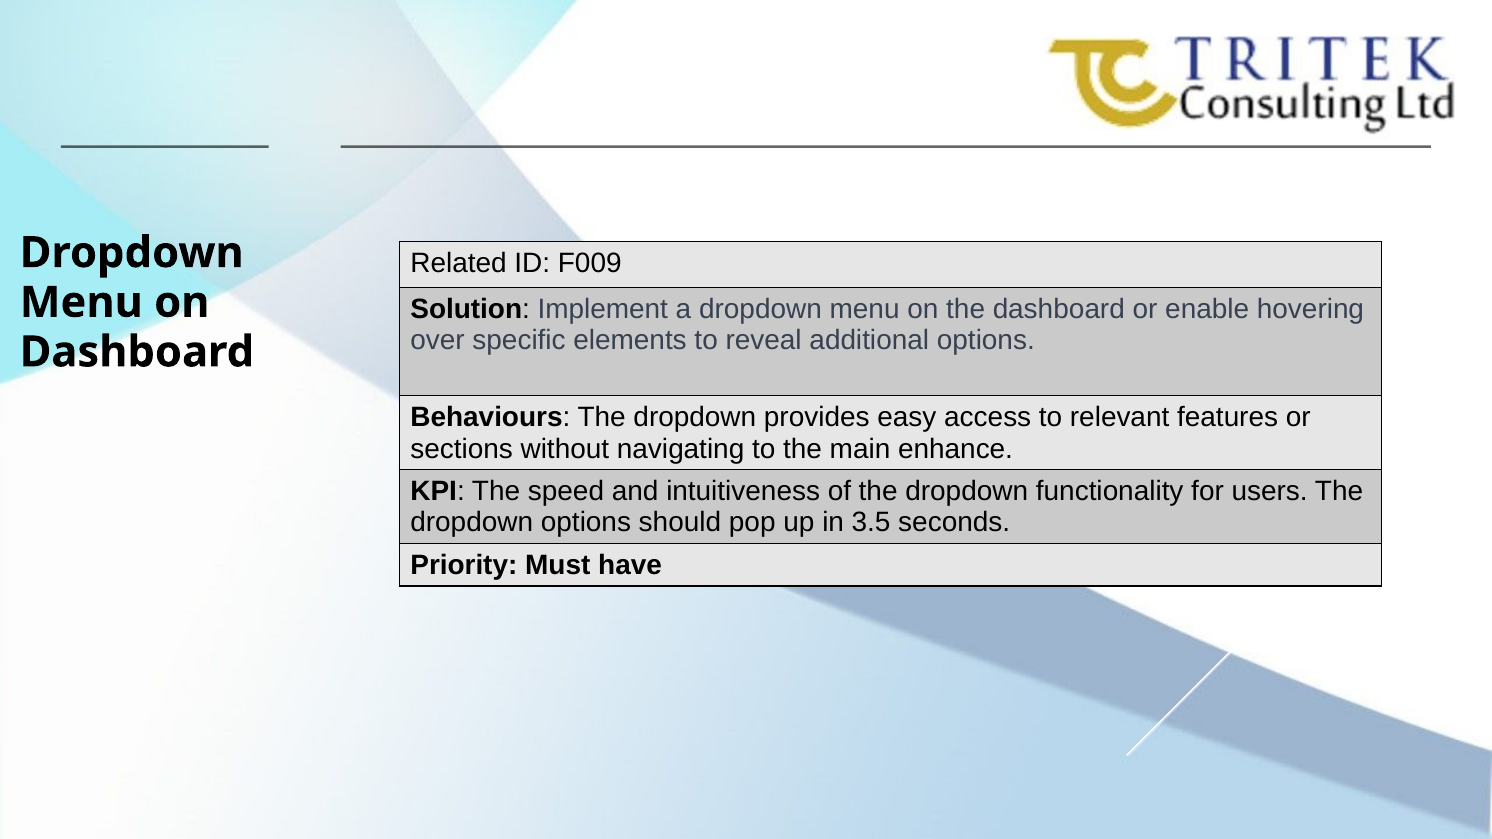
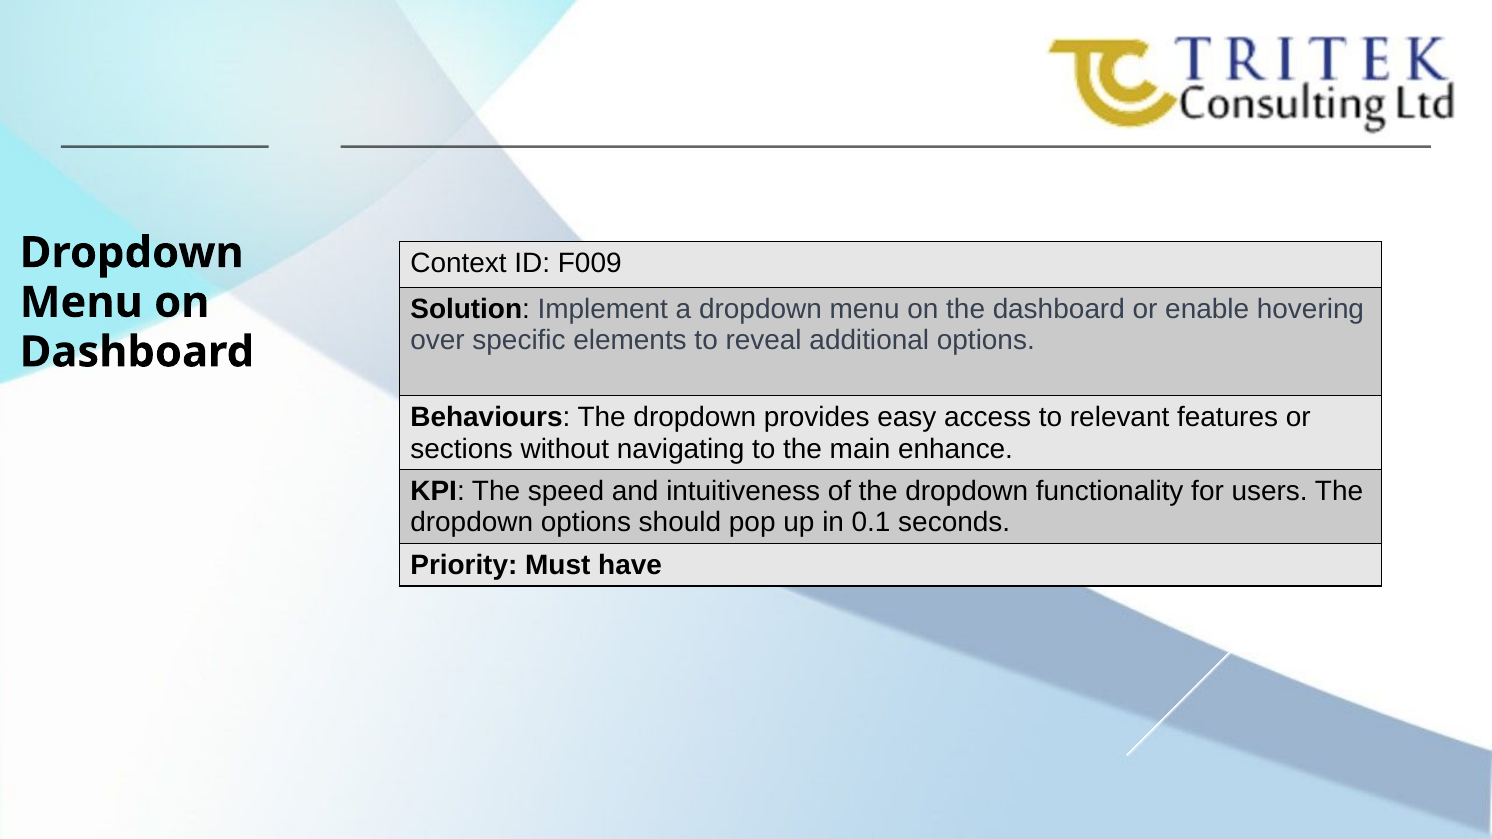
Related: Related -> Context
3.5: 3.5 -> 0.1
